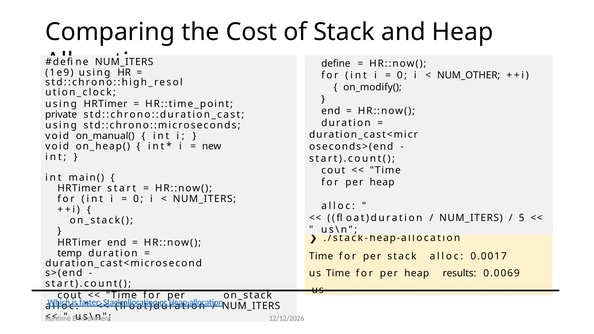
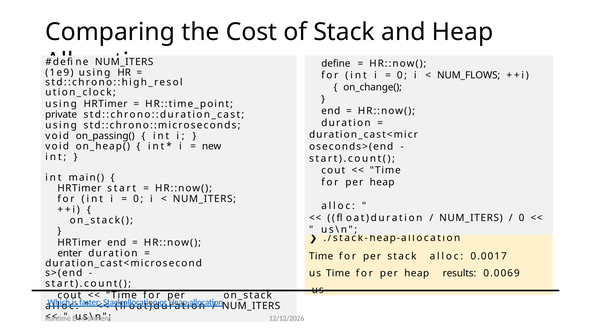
NUM_OTHER: NUM_OTHER -> NUM_FLOWS
on_modify(: on_modify( -> on_change(
on_manual(: on_manual( -> on_passing(
5 at (522, 218): 5 -> 0
temp: temp -> enter
